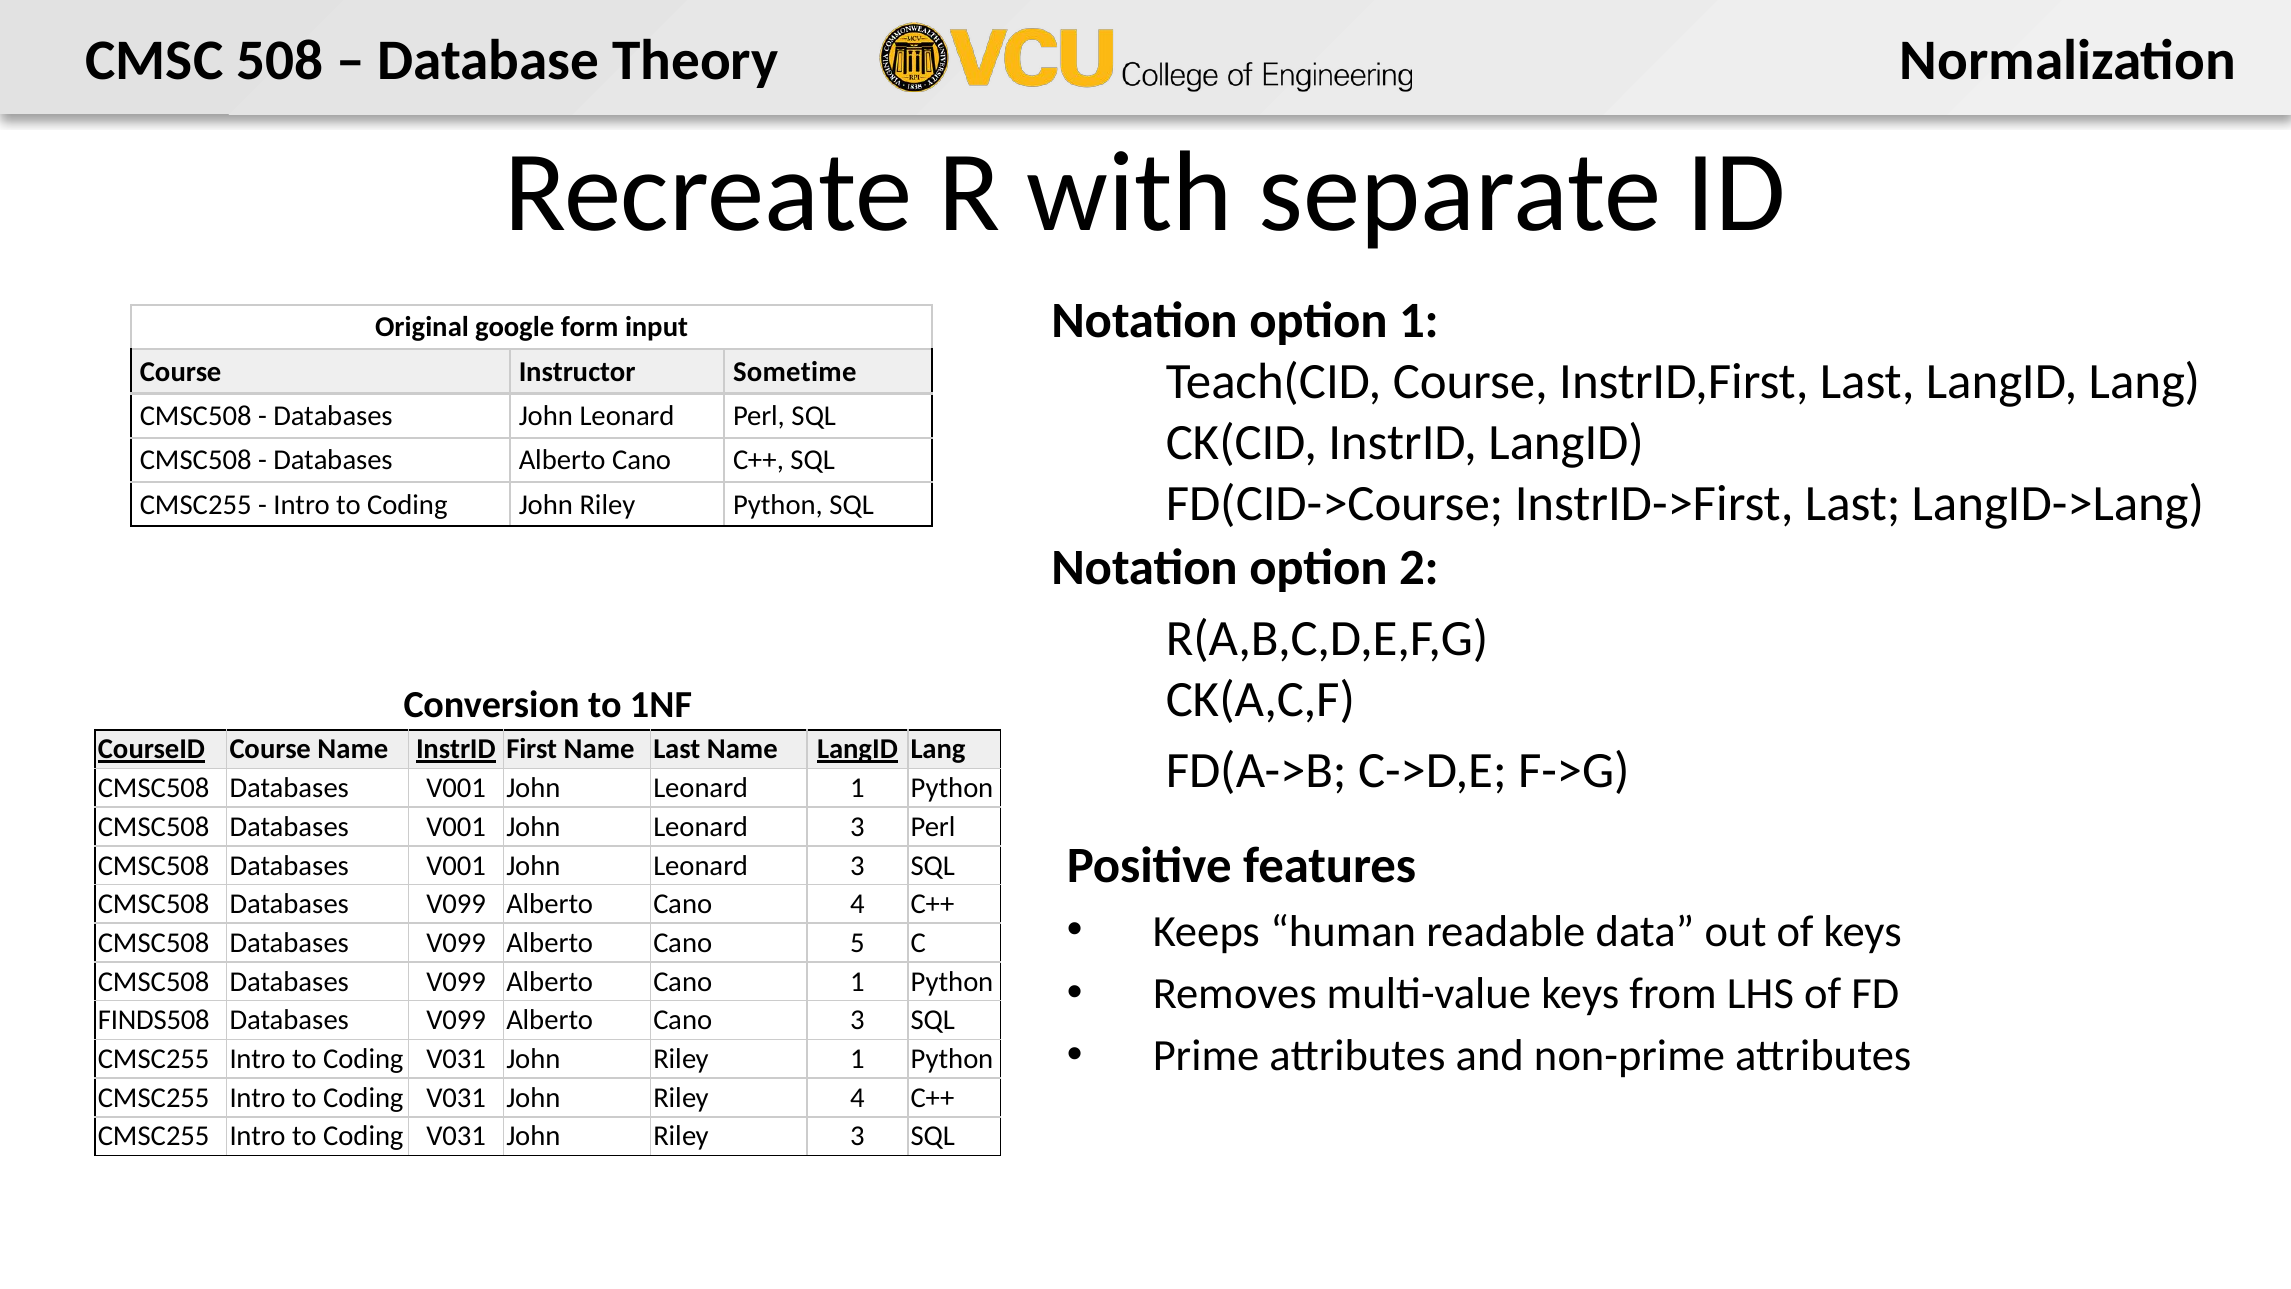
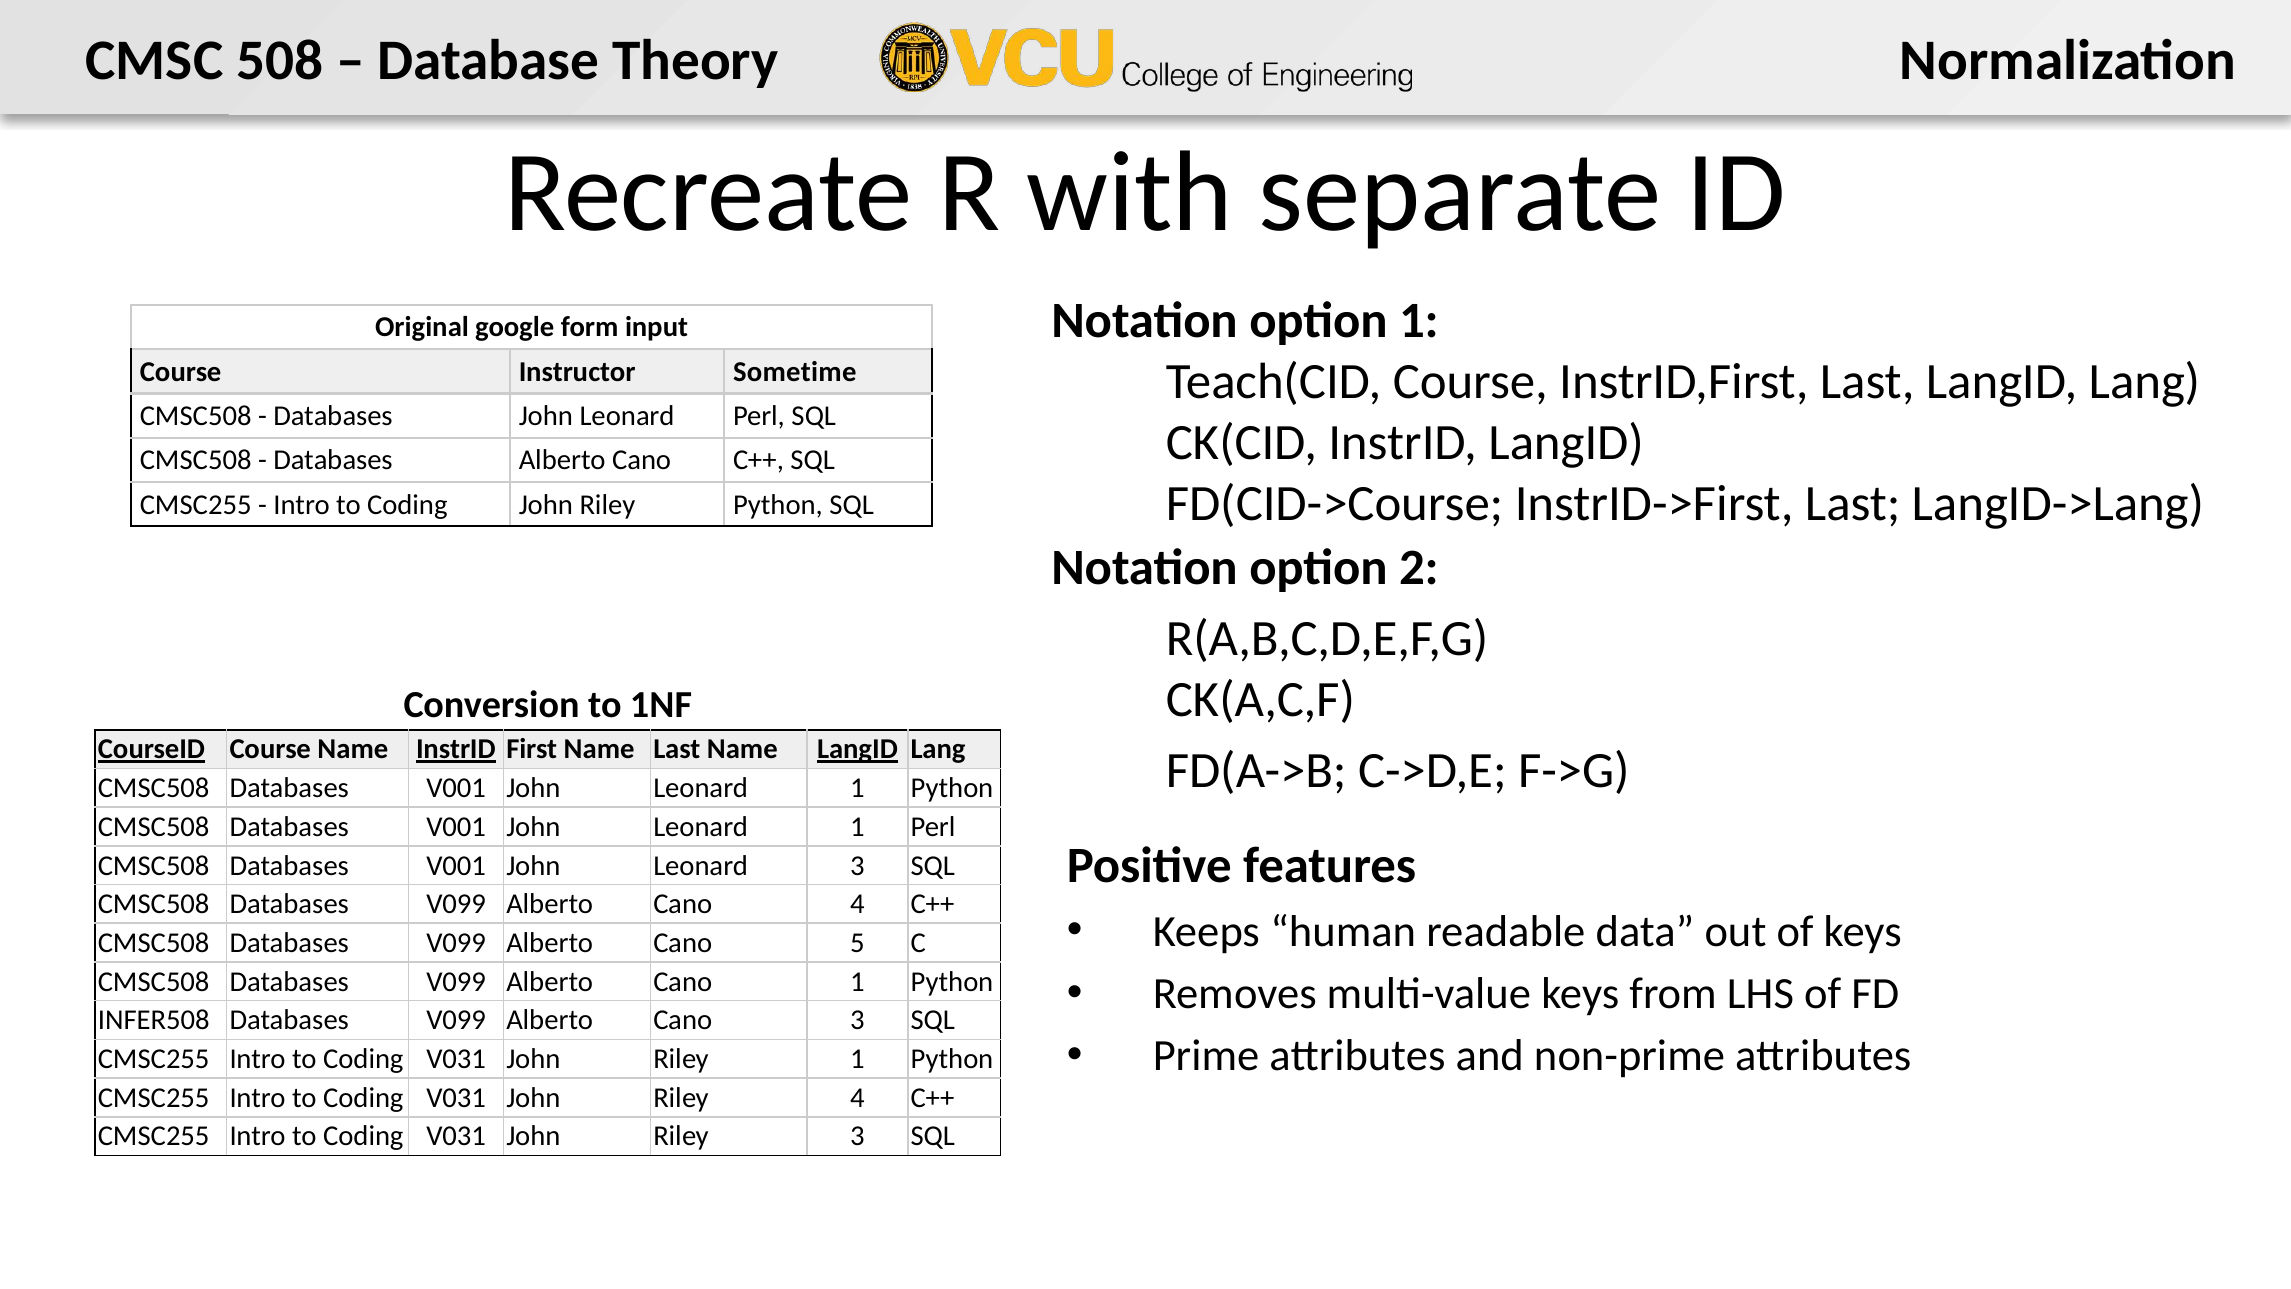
3 at (857, 827): 3 -> 1
FINDS508: FINDS508 -> INFER508
